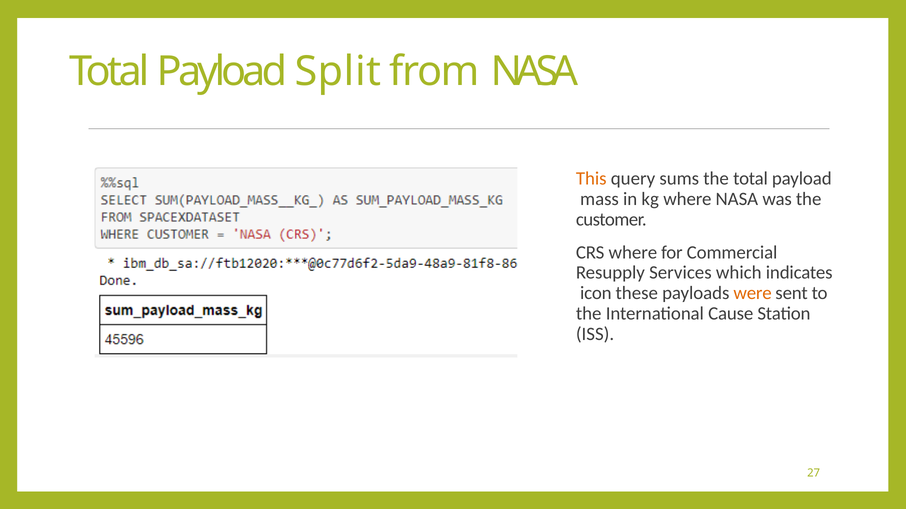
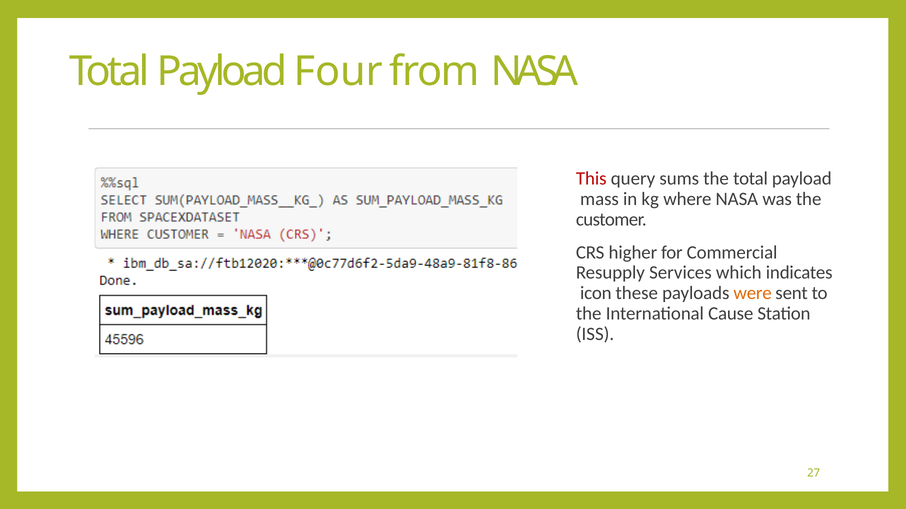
Split: Split -> Four
This colour: orange -> red
CRS where: where -> higher
